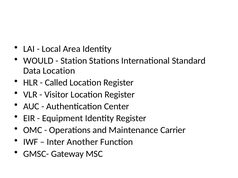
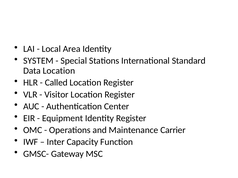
WOULD: WOULD -> SYSTEM
Station: Station -> Special
Another: Another -> Capacity
